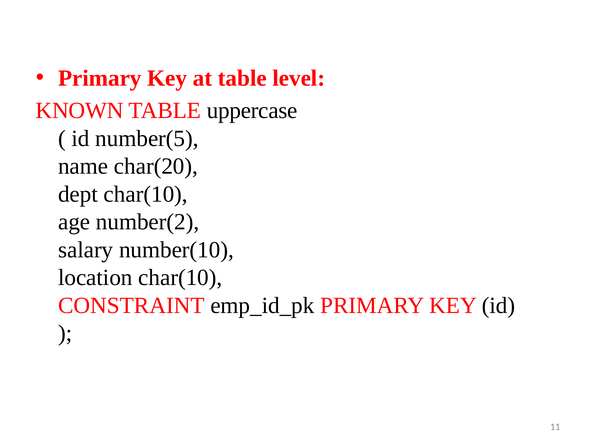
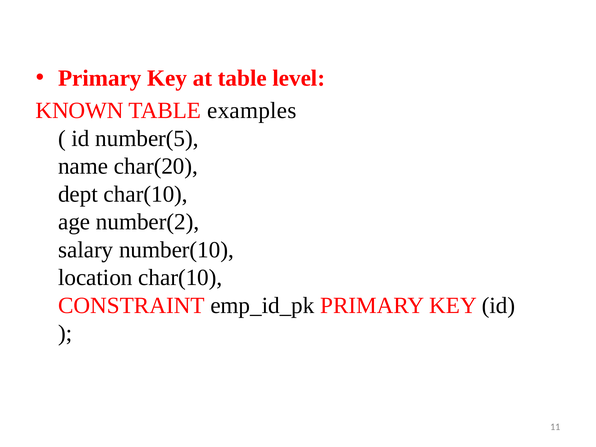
uppercase: uppercase -> examples
